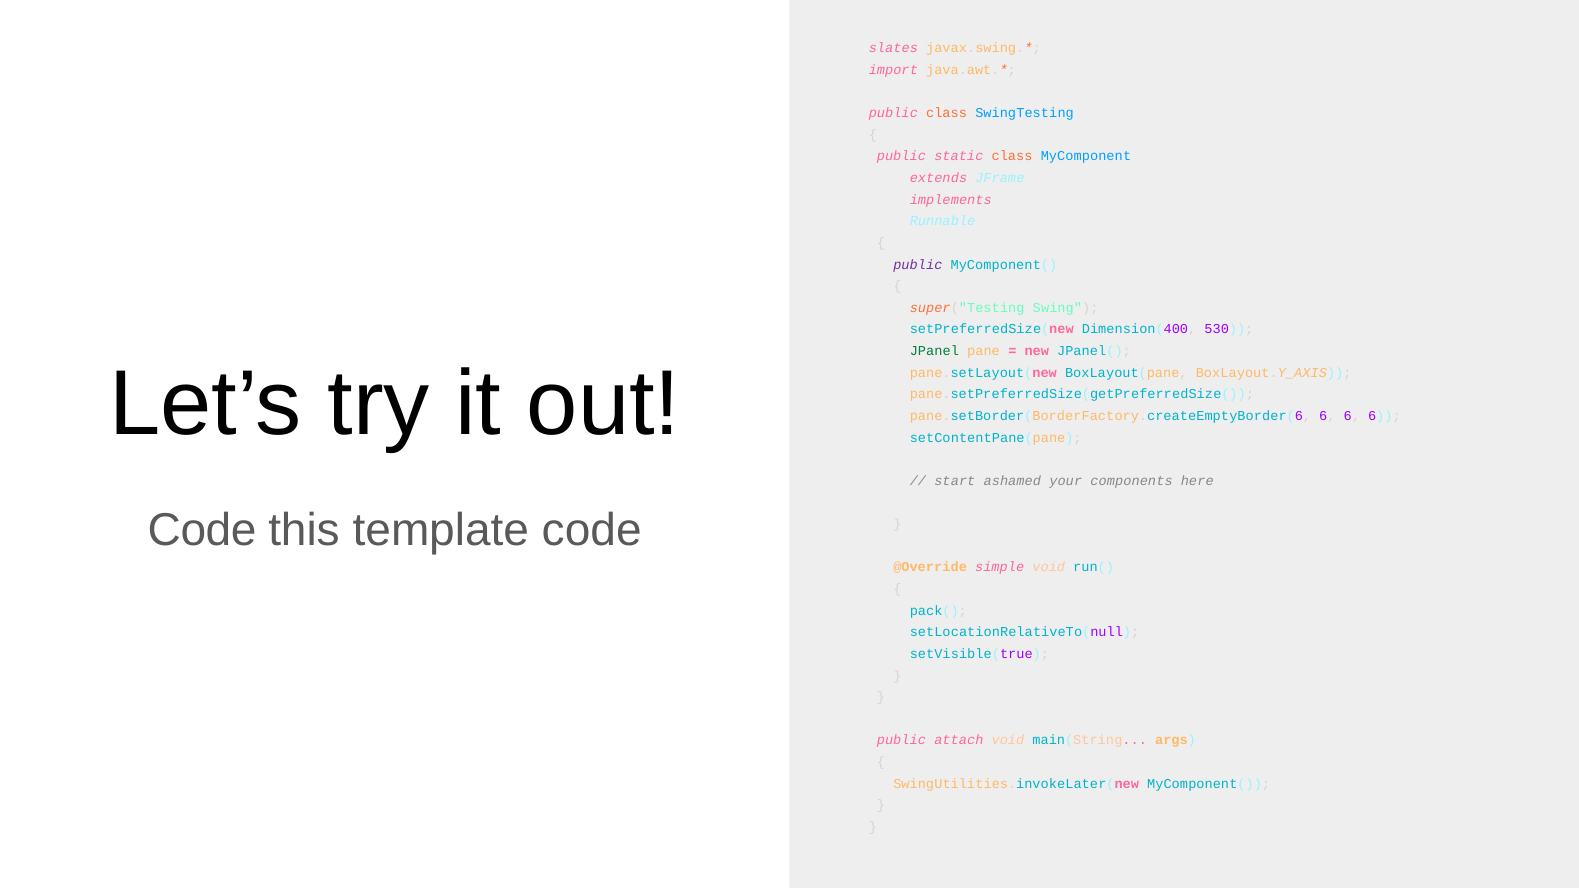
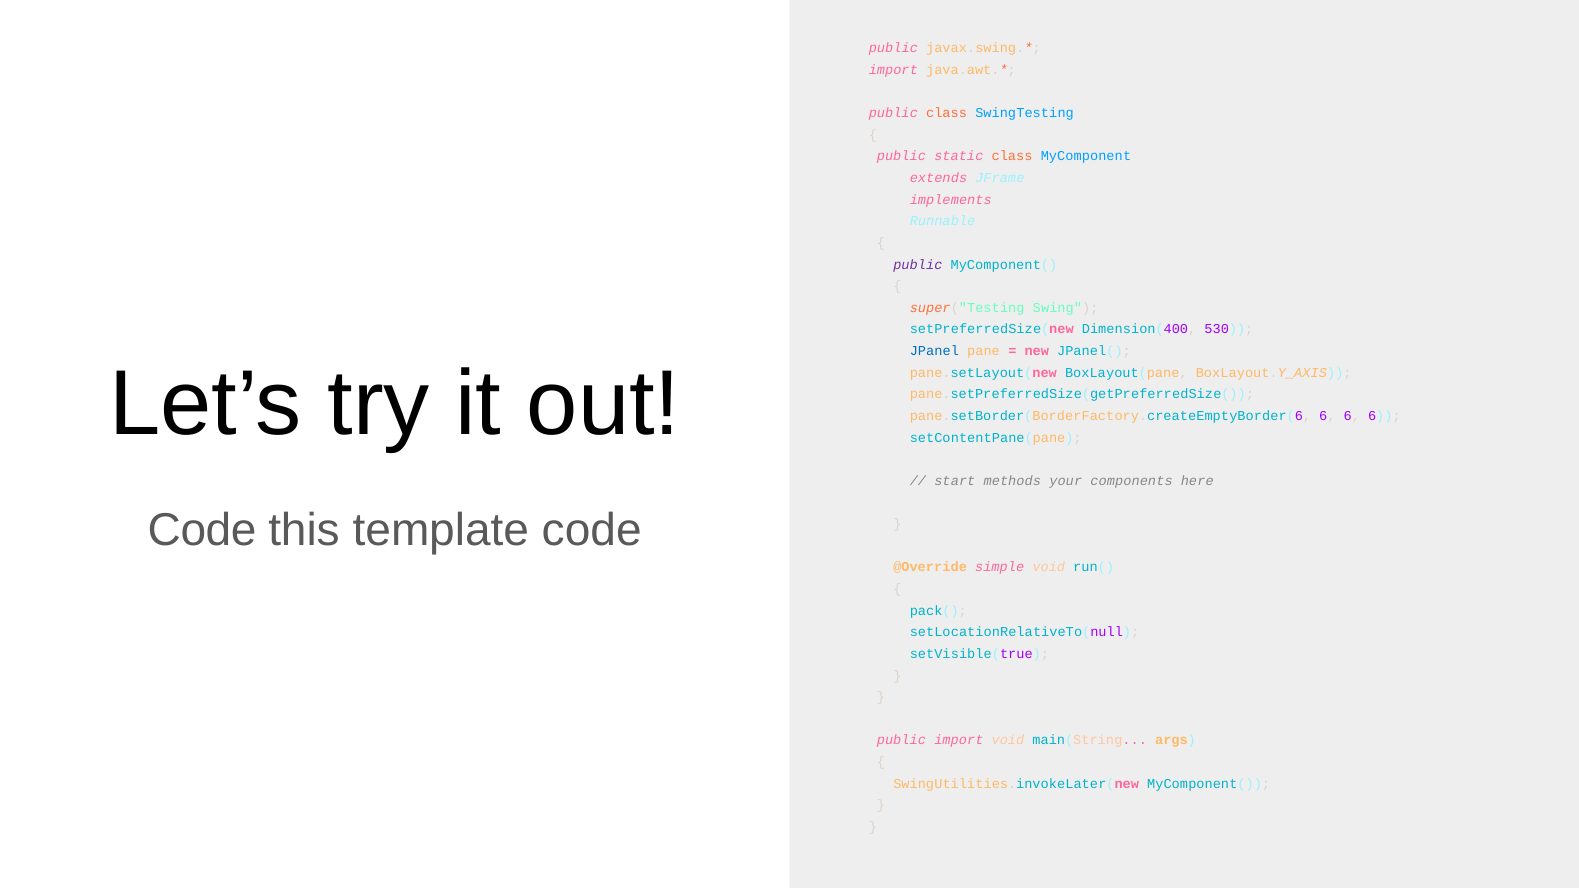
slates at (893, 48): slates -> public
JPanel colour: green -> blue
ashamed: ashamed -> methods
public attach: attach -> import
